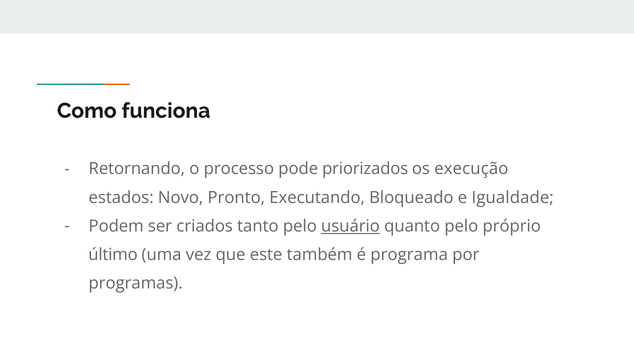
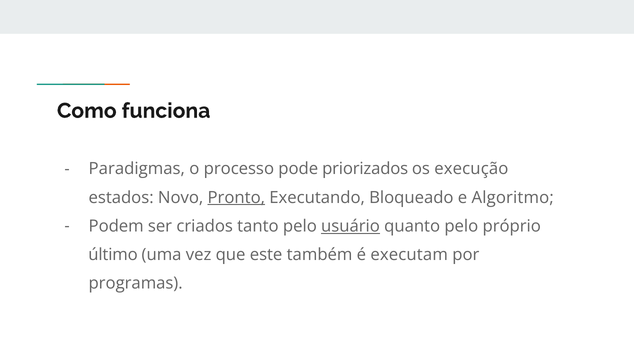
Retornando: Retornando -> Paradigmas
Pronto underline: none -> present
Igualdade: Igualdade -> Algoritmo
programa: programa -> executam
